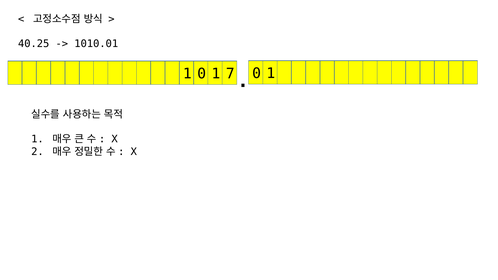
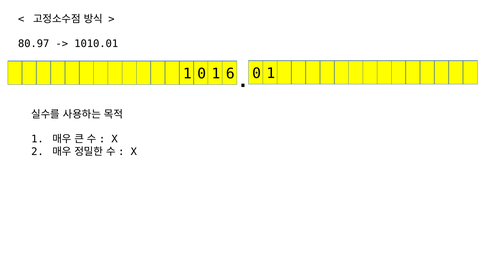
40.25: 40.25 -> 80.97
7: 7 -> 6
